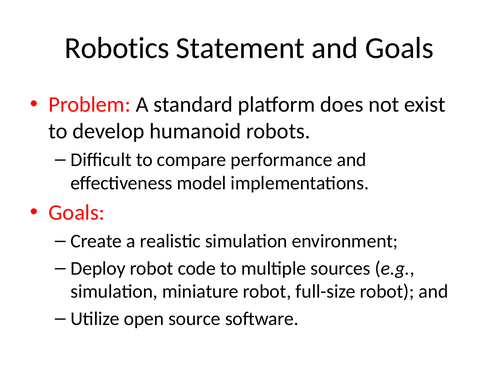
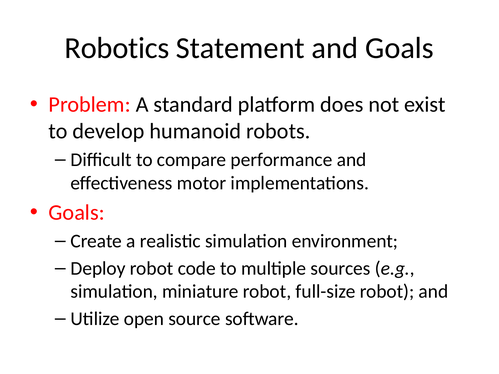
model: model -> motor
